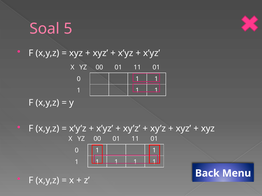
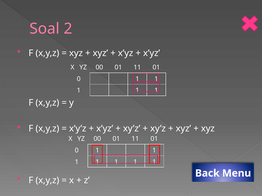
5: 5 -> 2
